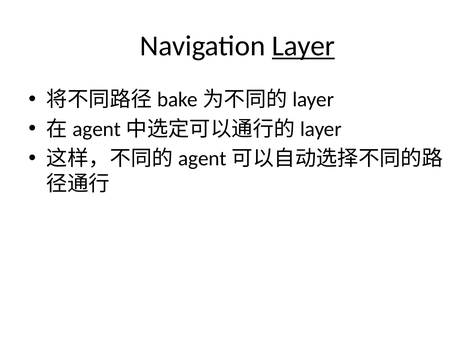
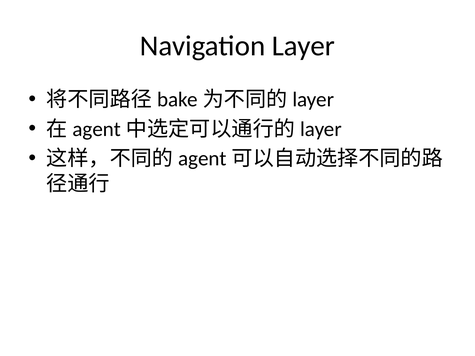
Layer underline: present -> none
